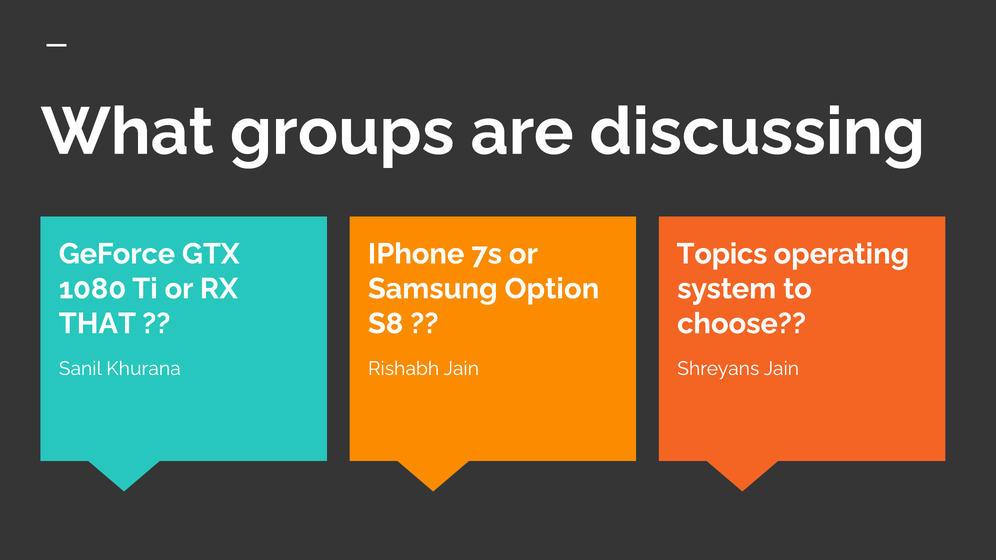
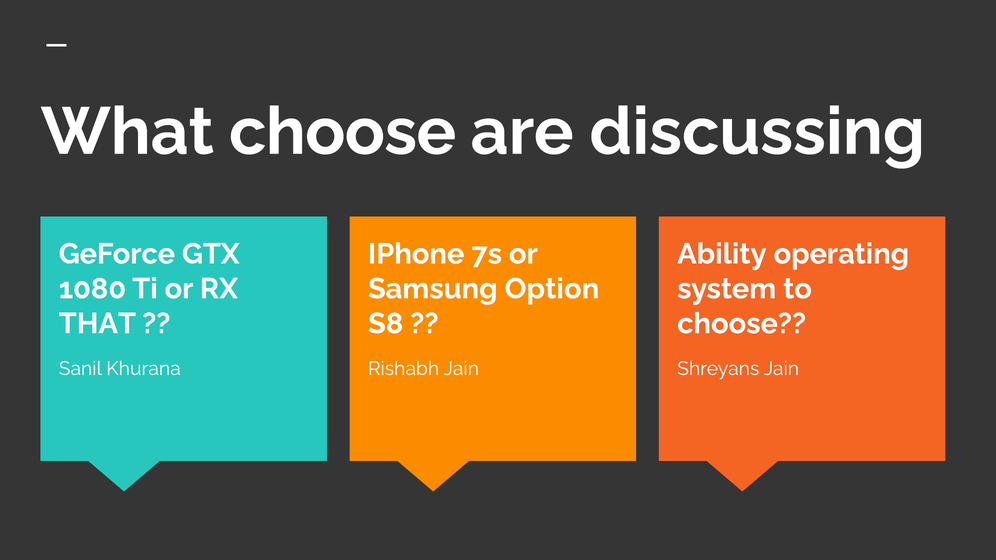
What groups: groups -> choose
Topics: Topics -> Ability
